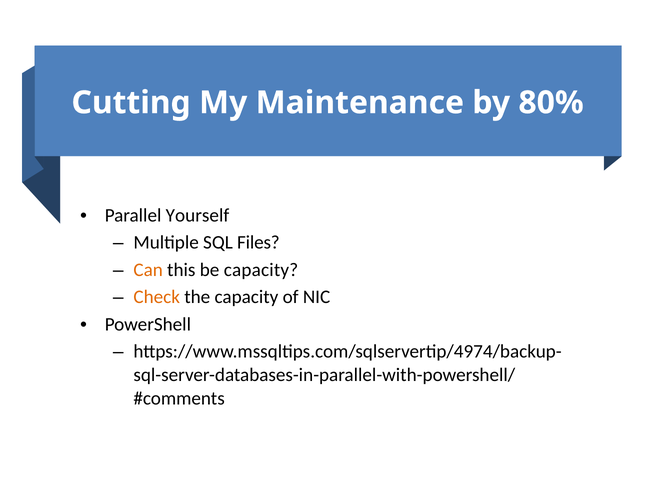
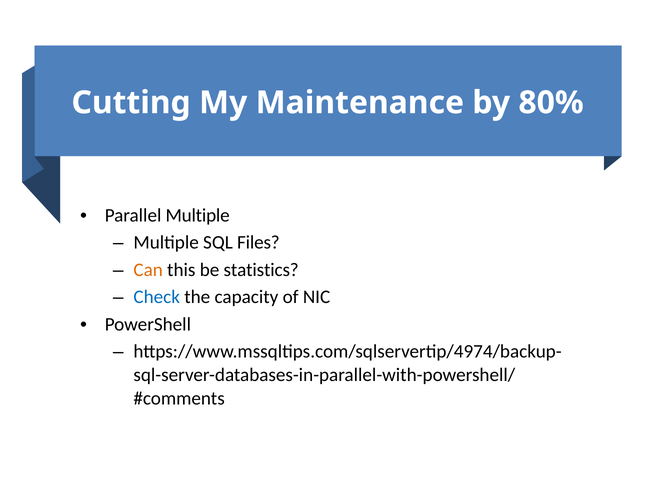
Parallel Yourself: Yourself -> Multiple
be capacity: capacity -> statistics
Check colour: orange -> blue
